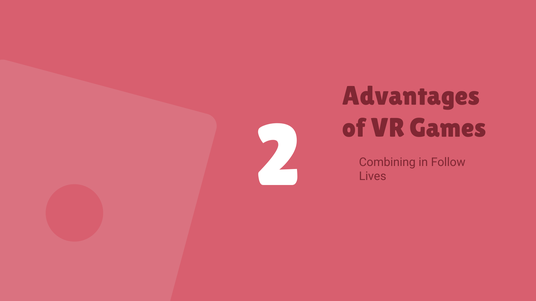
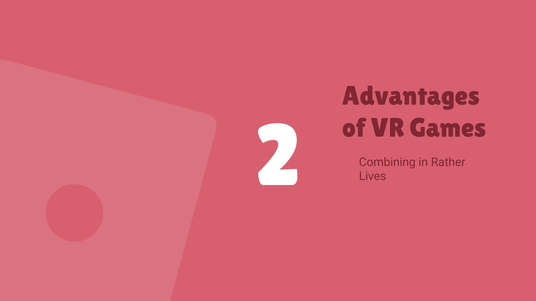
Follow: Follow -> Rather
